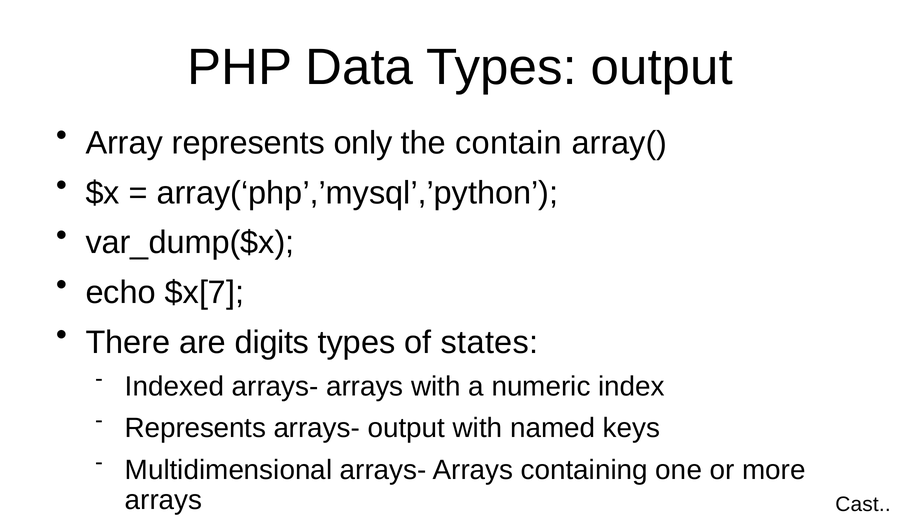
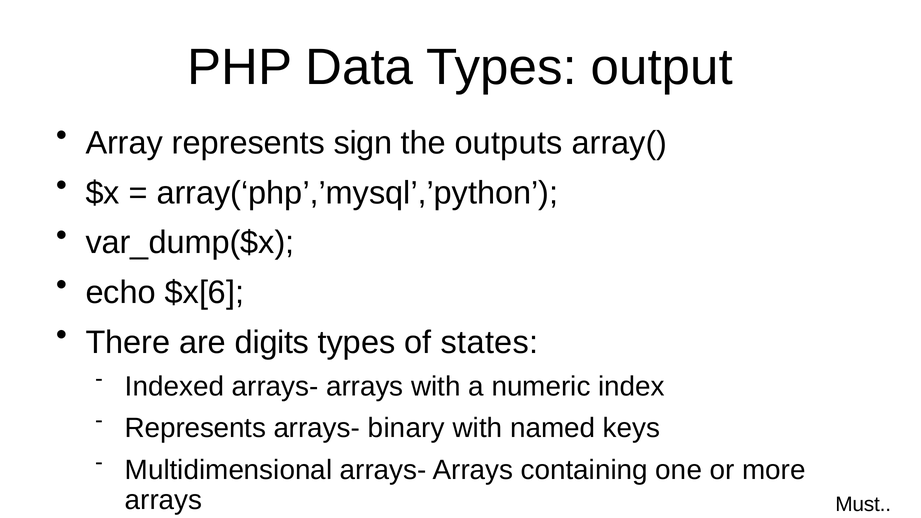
only: only -> sign
contain: contain -> outputs
$x[7: $x[7 -> $x[6
arrays- output: output -> binary
Cast: Cast -> Must
